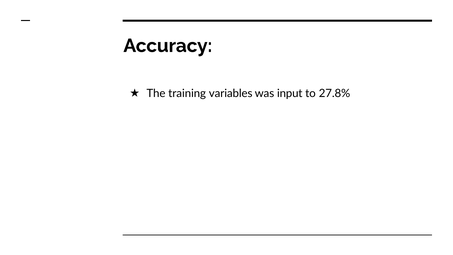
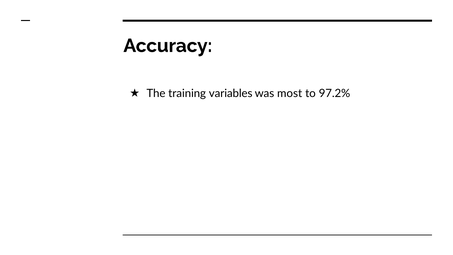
input: input -> most
27.8%: 27.8% -> 97.2%
